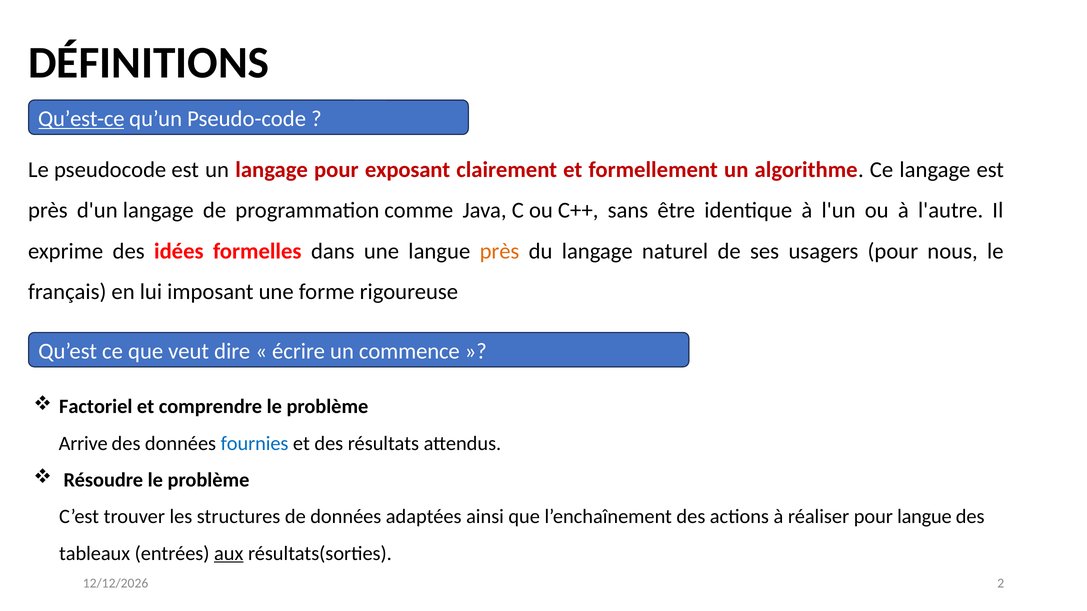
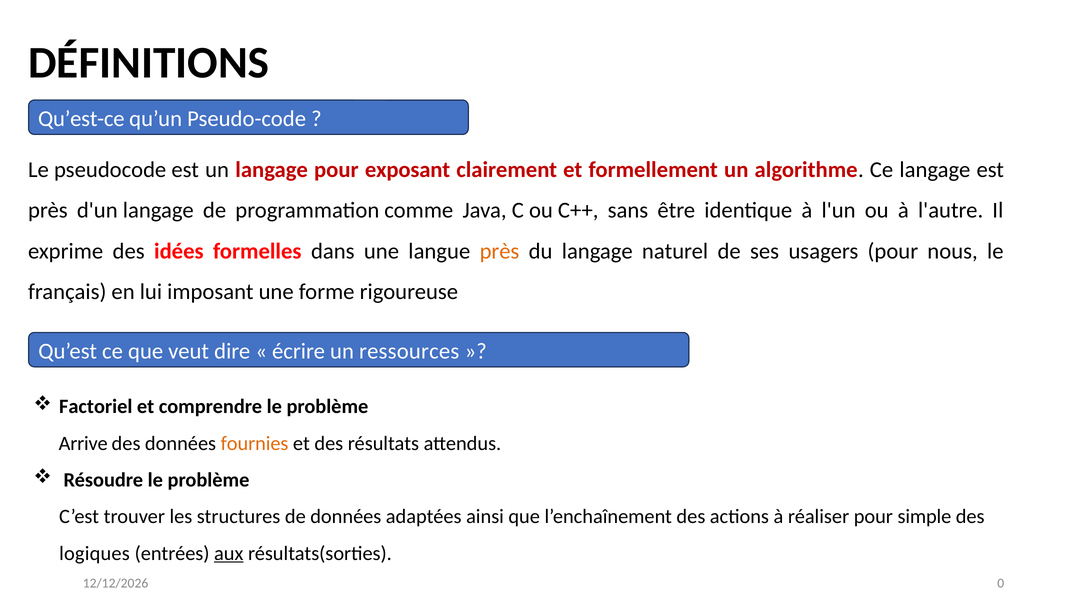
Qu’est-ce underline: present -> none
commence: commence -> ressources
fournies colour: blue -> orange
pour langue: langue -> simple
tableaux: tableaux -> logiques
2: 2 -> 0
